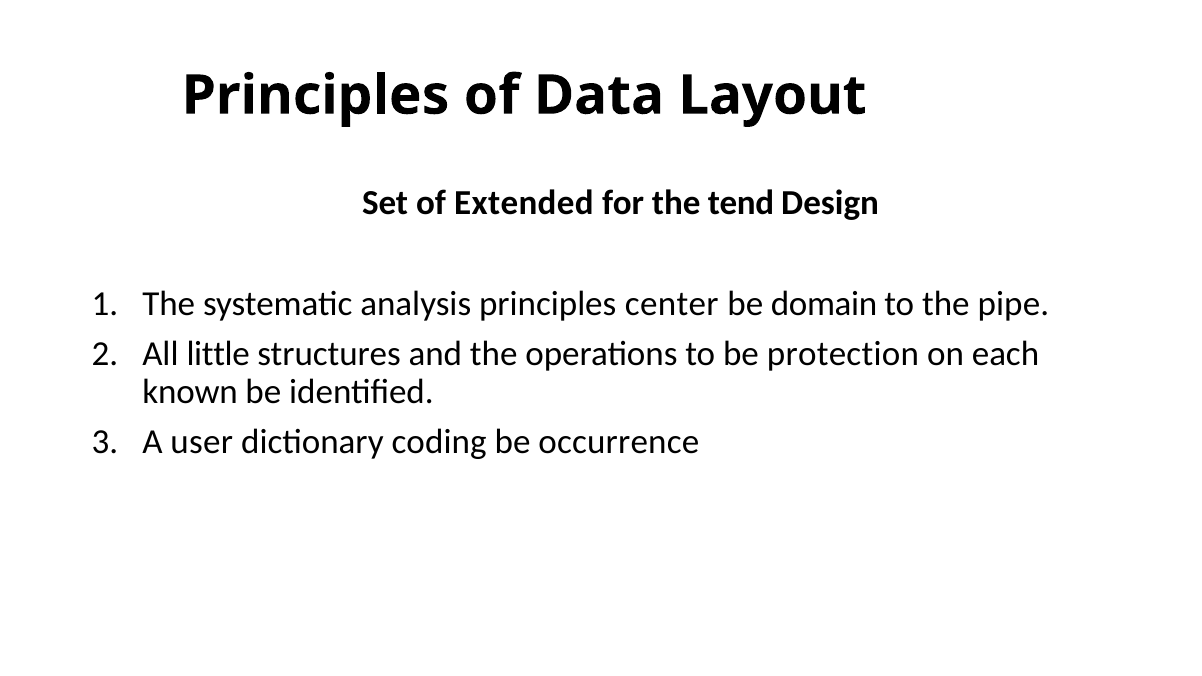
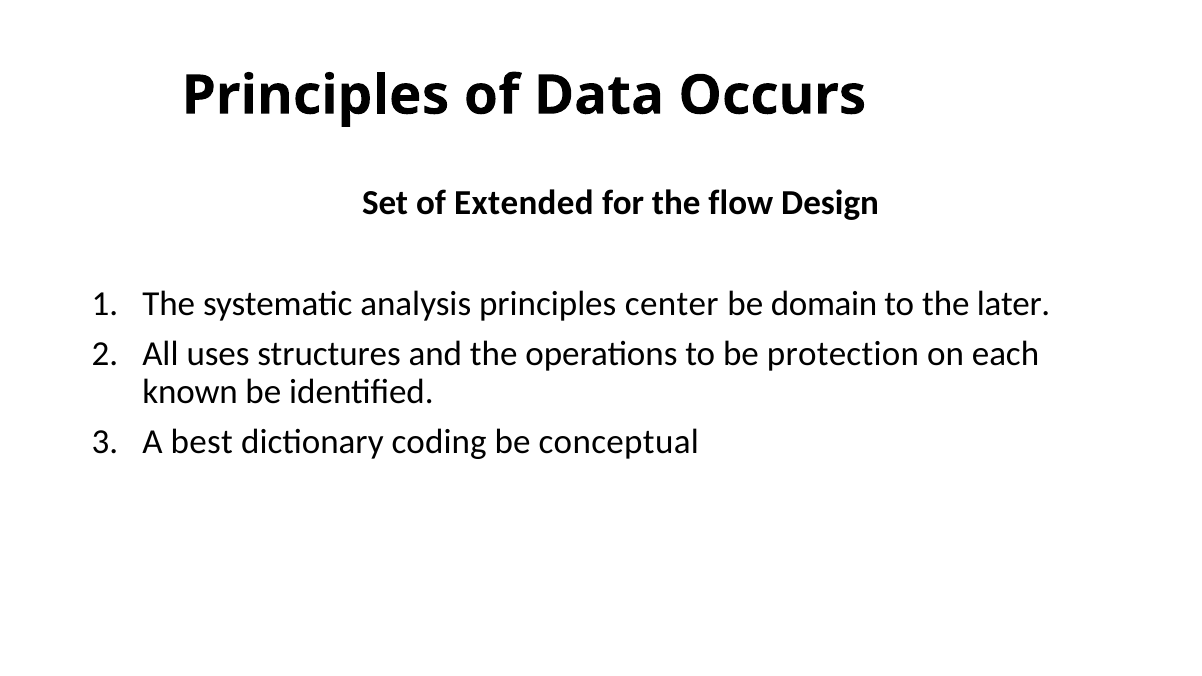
Layout: Layout -> Occurs
tend: tend -> flow
pipe: pipe -> later
little: little -> uses
user: user -> best
occurrence: occurrence -> conceptual
